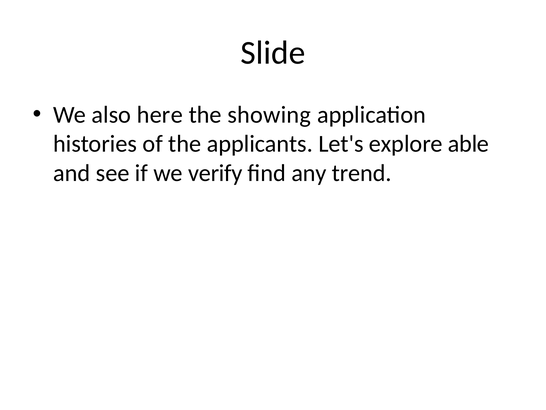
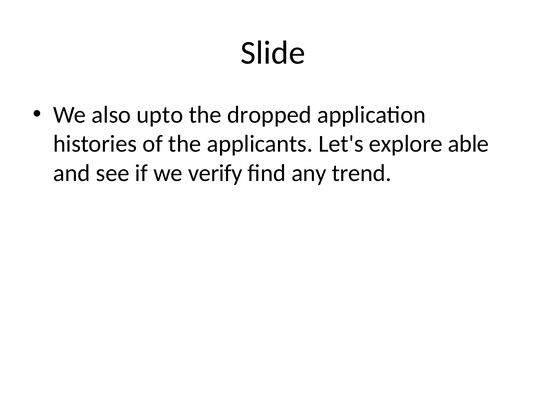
here: here -> upto
showing: showing -> dropped
